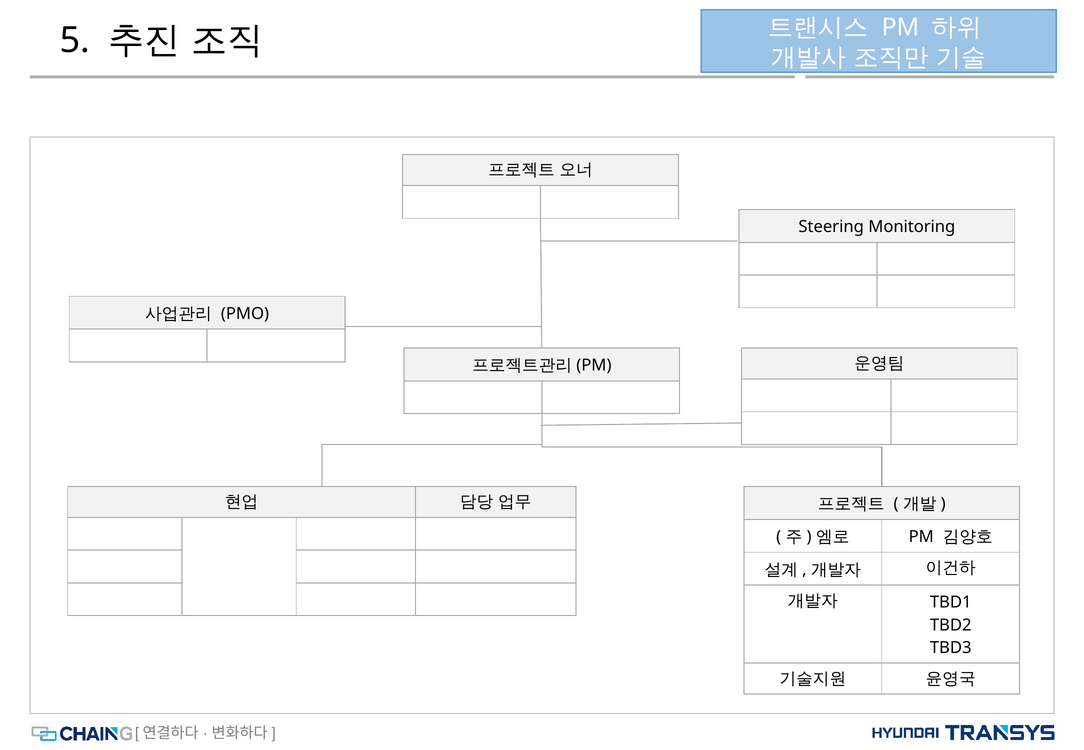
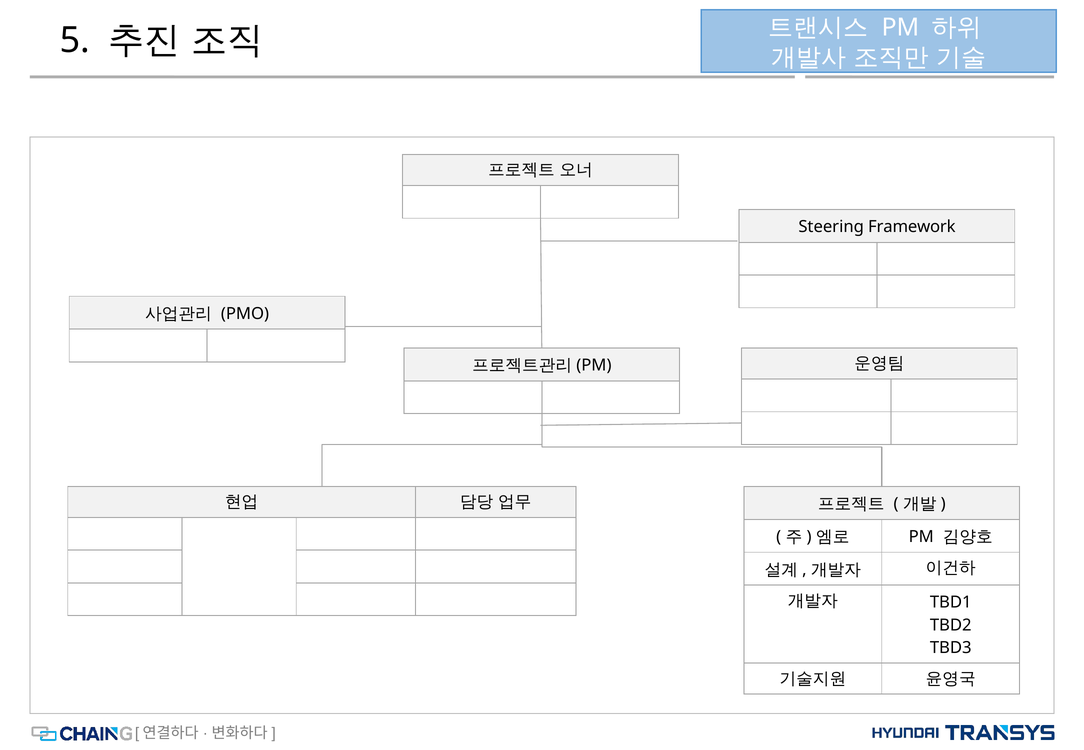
Monitoring: Monitoring -> Framework
